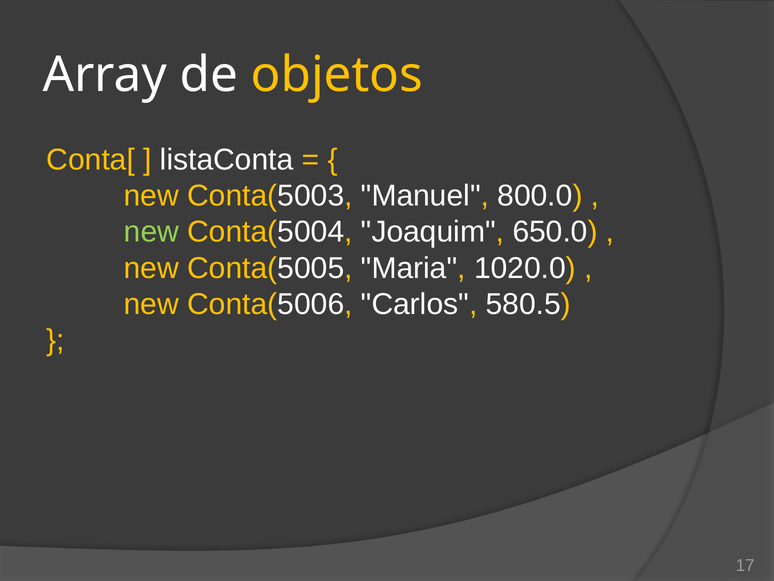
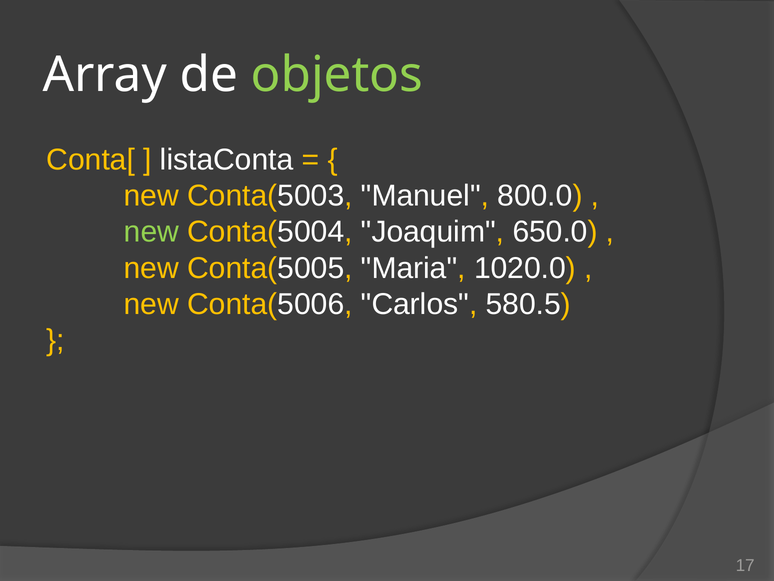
objetos colour: yellow -> light green
